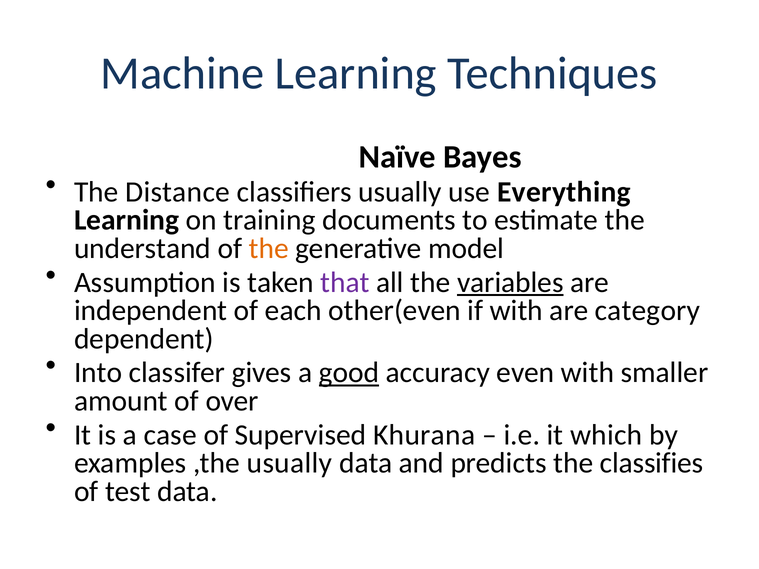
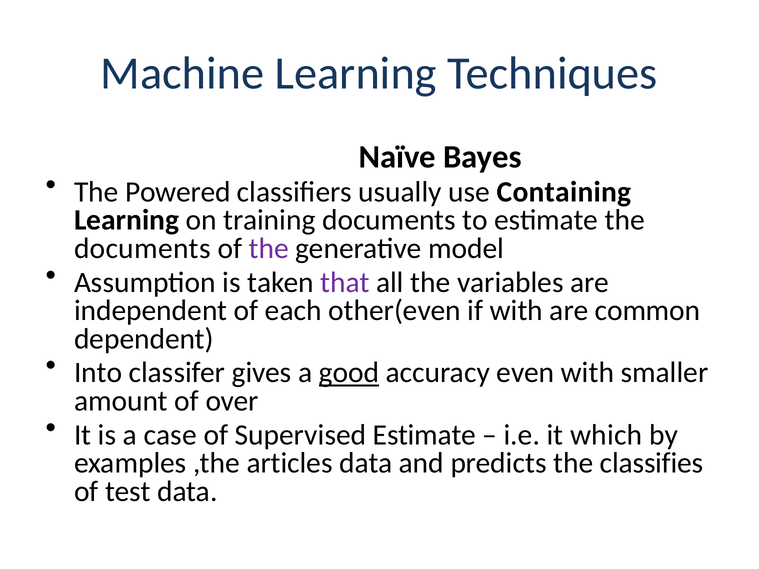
Distance: Distance -> Powered
Everything: Everything -> Containing
understand at (143, 249): understand -> documents
the at (269, 249) colour: orange -> purple
variables underline: present -> none
category: category -> common
Supervised Khurana: Khurana -> Estimate
,the usually: usually -> articles
